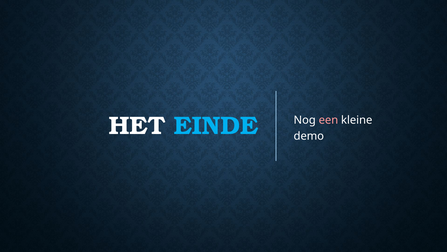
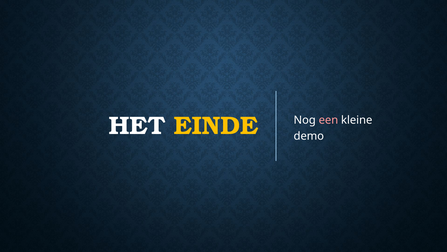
EINDE colour: light blue -> yellow
